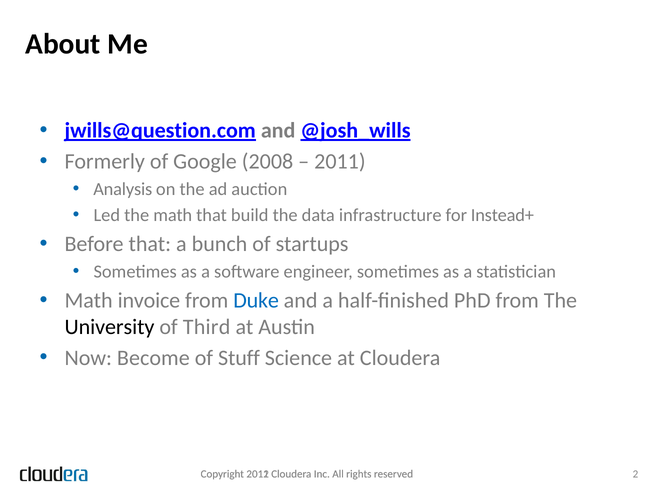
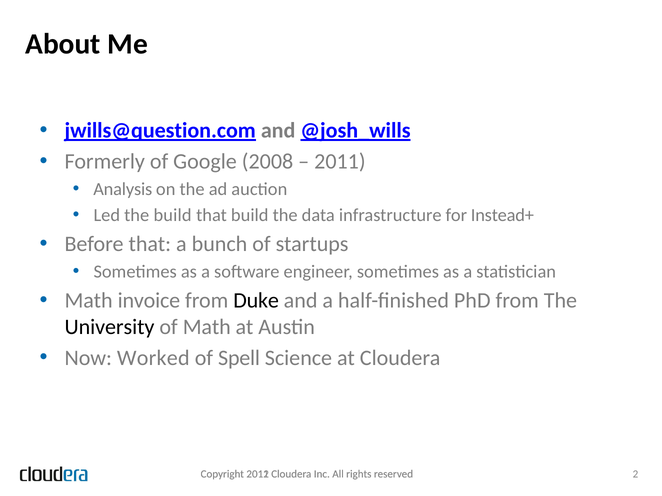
the math: math -> build
Duke colour: blue -> black
of Third: Third -> Math
Become: Become -> Worked
Stuff: Stuff -> Spell
